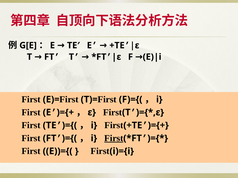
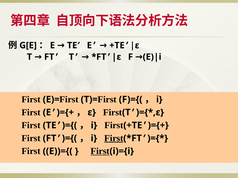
First at (100, 152) underline: none -> present
